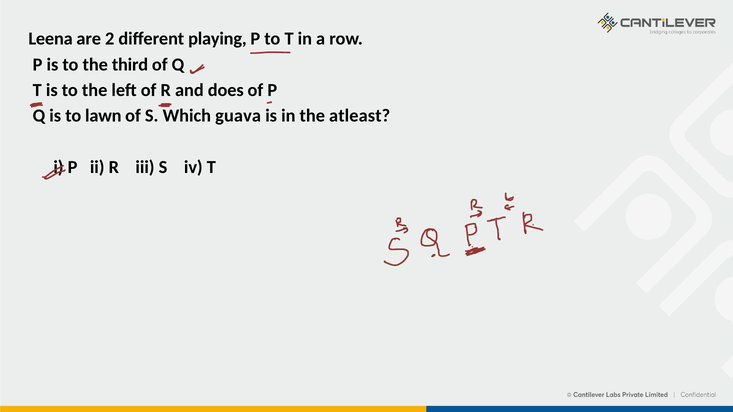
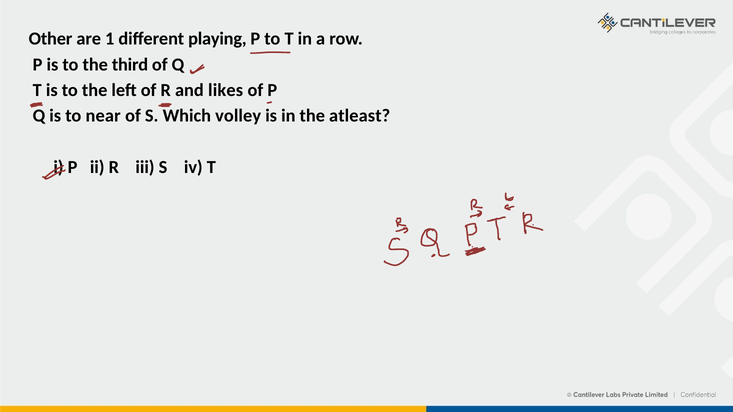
Leena: Leena -> Other
2: 2 -> 1
does: does -> likes
lawn: lawn -> near
guava: guava -> volley
